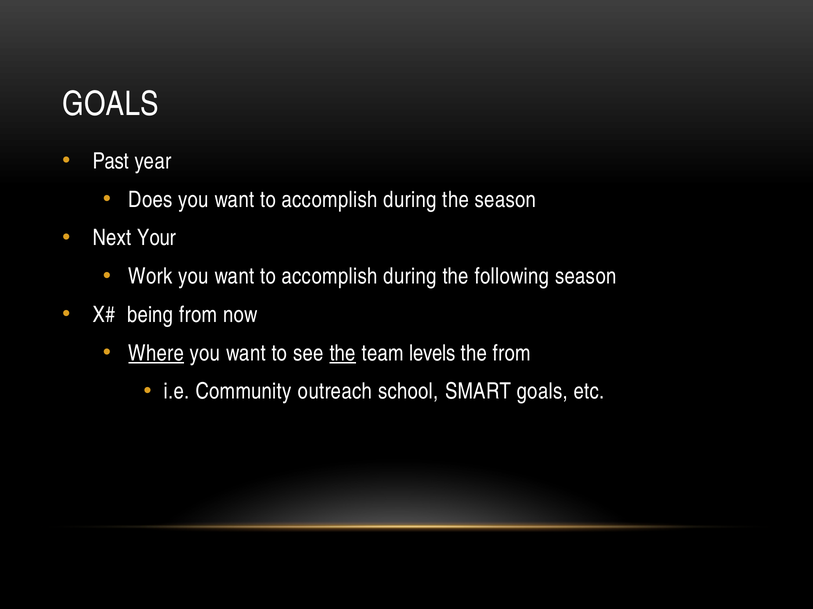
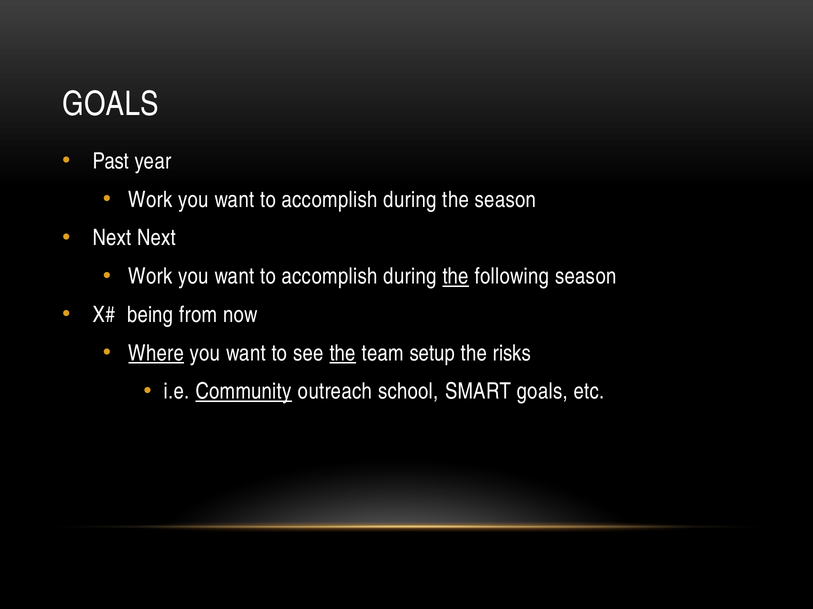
Does at (150, 200): Does -> Work
Next Your: Your -> Next
the at (456, 277) underline: none -> present
levels: levels -> setup
the from: from -> risks
Community underline: none -> present
